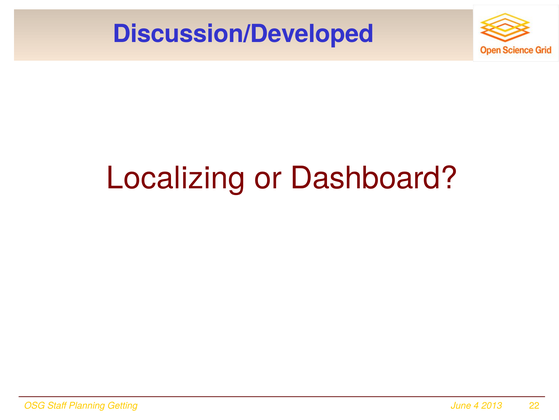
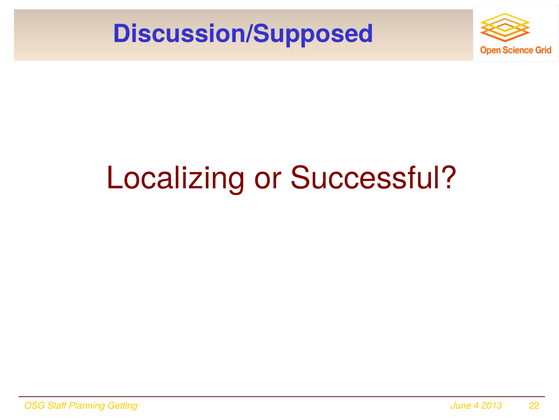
Discussion/Developed: Discussion/Developed -> Discussion/Supposed
Dashboard: Dashboard -> Successful
